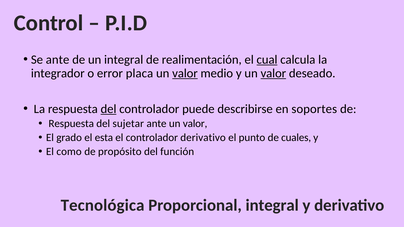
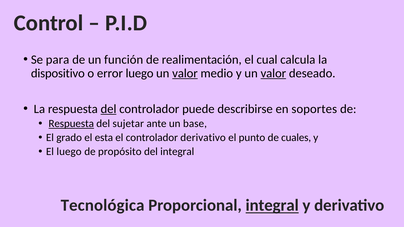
Se ante: ante -> para
un integral: integral -> función
cual underline: present -> none
integrador: integrador -> dispositivo
error placa: placa -> luego
Respuesta at (71, 124) underline: none -> present
ante un valor: valor -> base
El como: como -> luego
del función: función -> integral
integral at (272, 206) underline: none -> present
